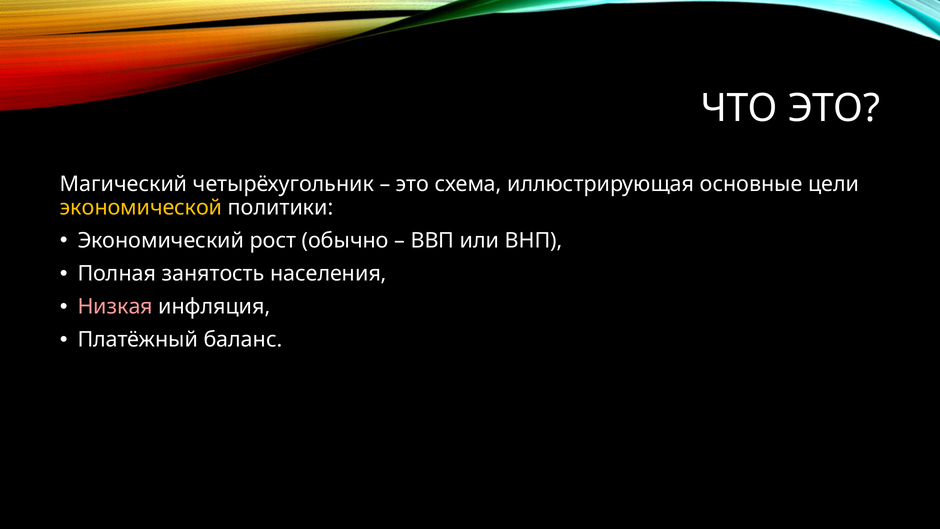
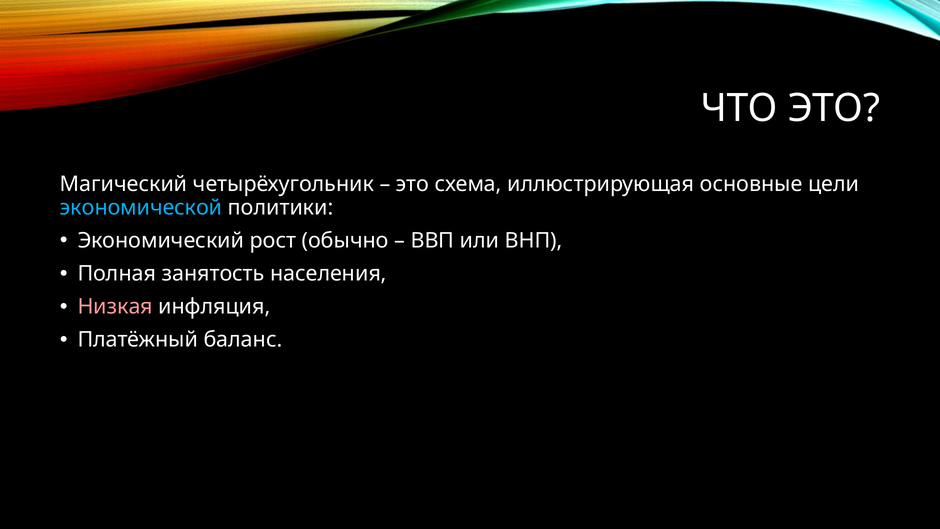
экономической colour: yellow -> light blue
